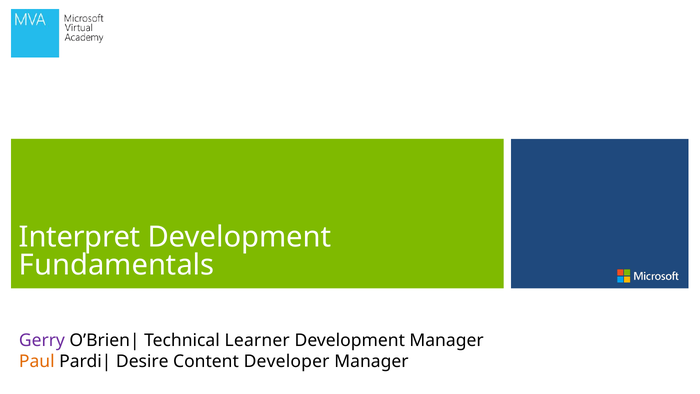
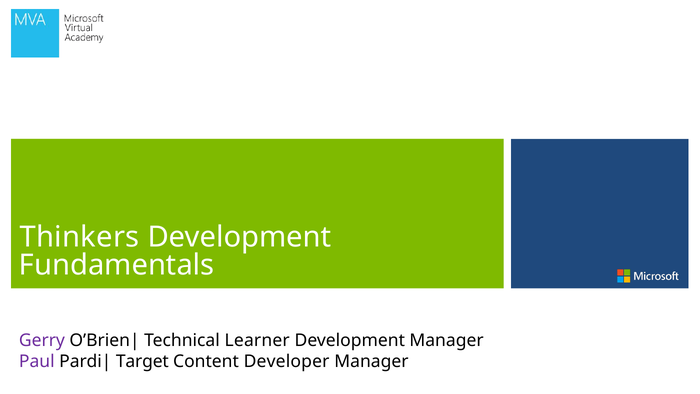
Interpret: Interpret -> Thinkers
Paul colour: orange -> purple
Desire: Desire -> Target
